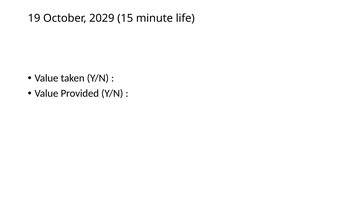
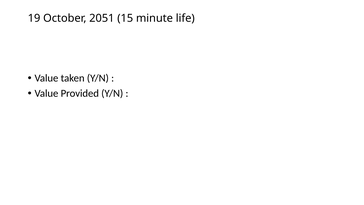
2029: 2029 -> 2051
